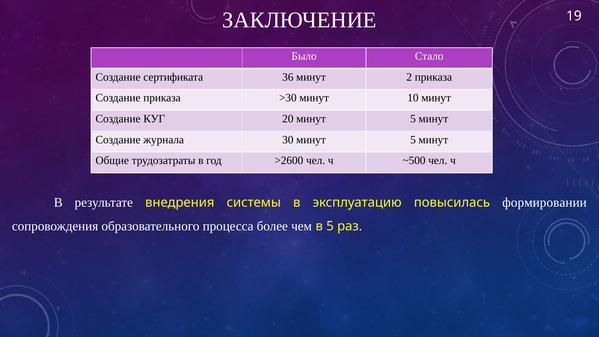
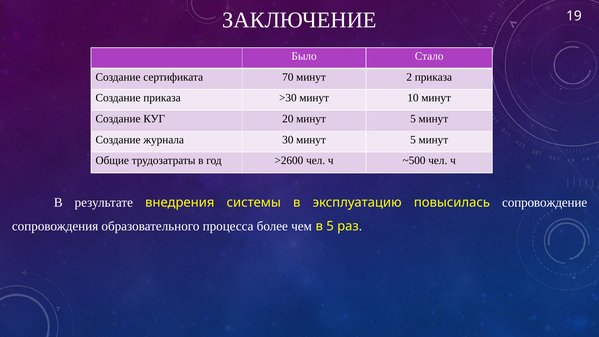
36: 36 -> 70
формировании: формировании -> сопровождение
